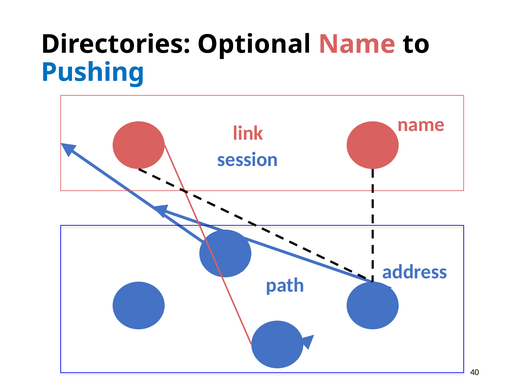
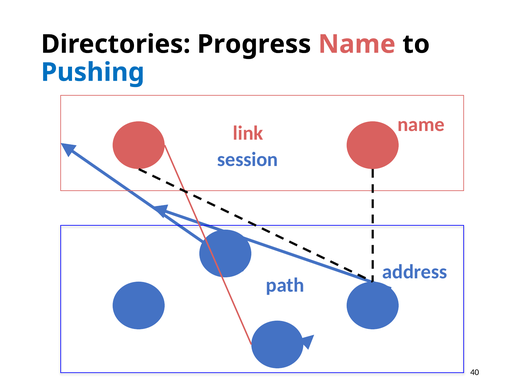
Optional: Optional -> Progress
